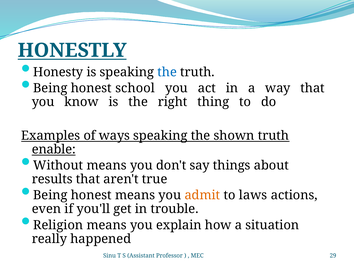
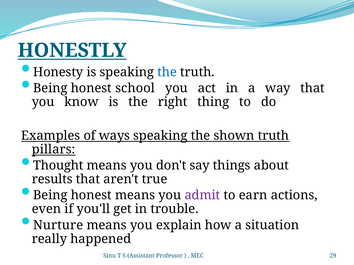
enable: enable -> pillars
Without: Without -> Thought
admit colour: orange -> purple
laws: laws -> earn
Religion: Religion -> Nurture
